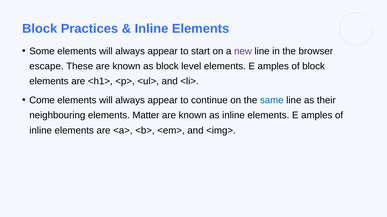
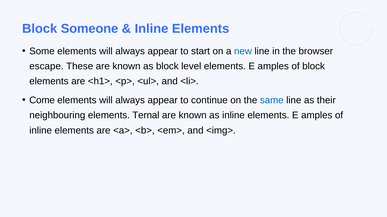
Practices: Practices -> Someone
new colour: purple -> blue
Matter: Matter -> Ternal
